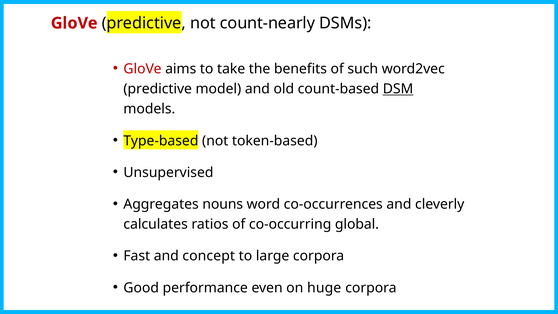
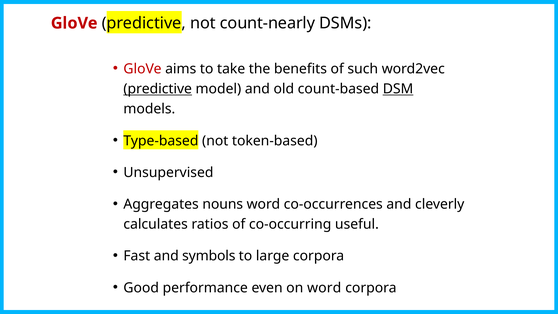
predictive at (158, 89) underline: none -> present
global: global -> useful
concept: concept -> symbols
on huge: huge -> word
